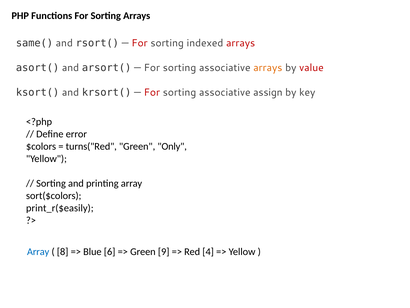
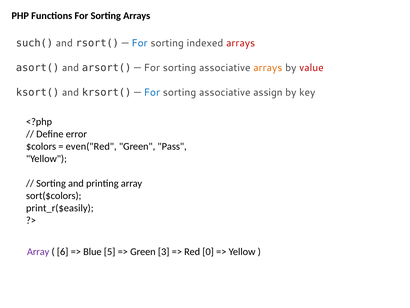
same(: same( -> such(
For at (140, 43) colour: red -> blue
For at (152, 92) colour: red -> blue
turns("Red: turns("Red -> even("Red
Only: Only -> Pass
Array at (38, 251) colour: blue -> purple
8: 8 -> 6
6: 6 -> 5
9: 9 -> 3
4: 4 -> 0
